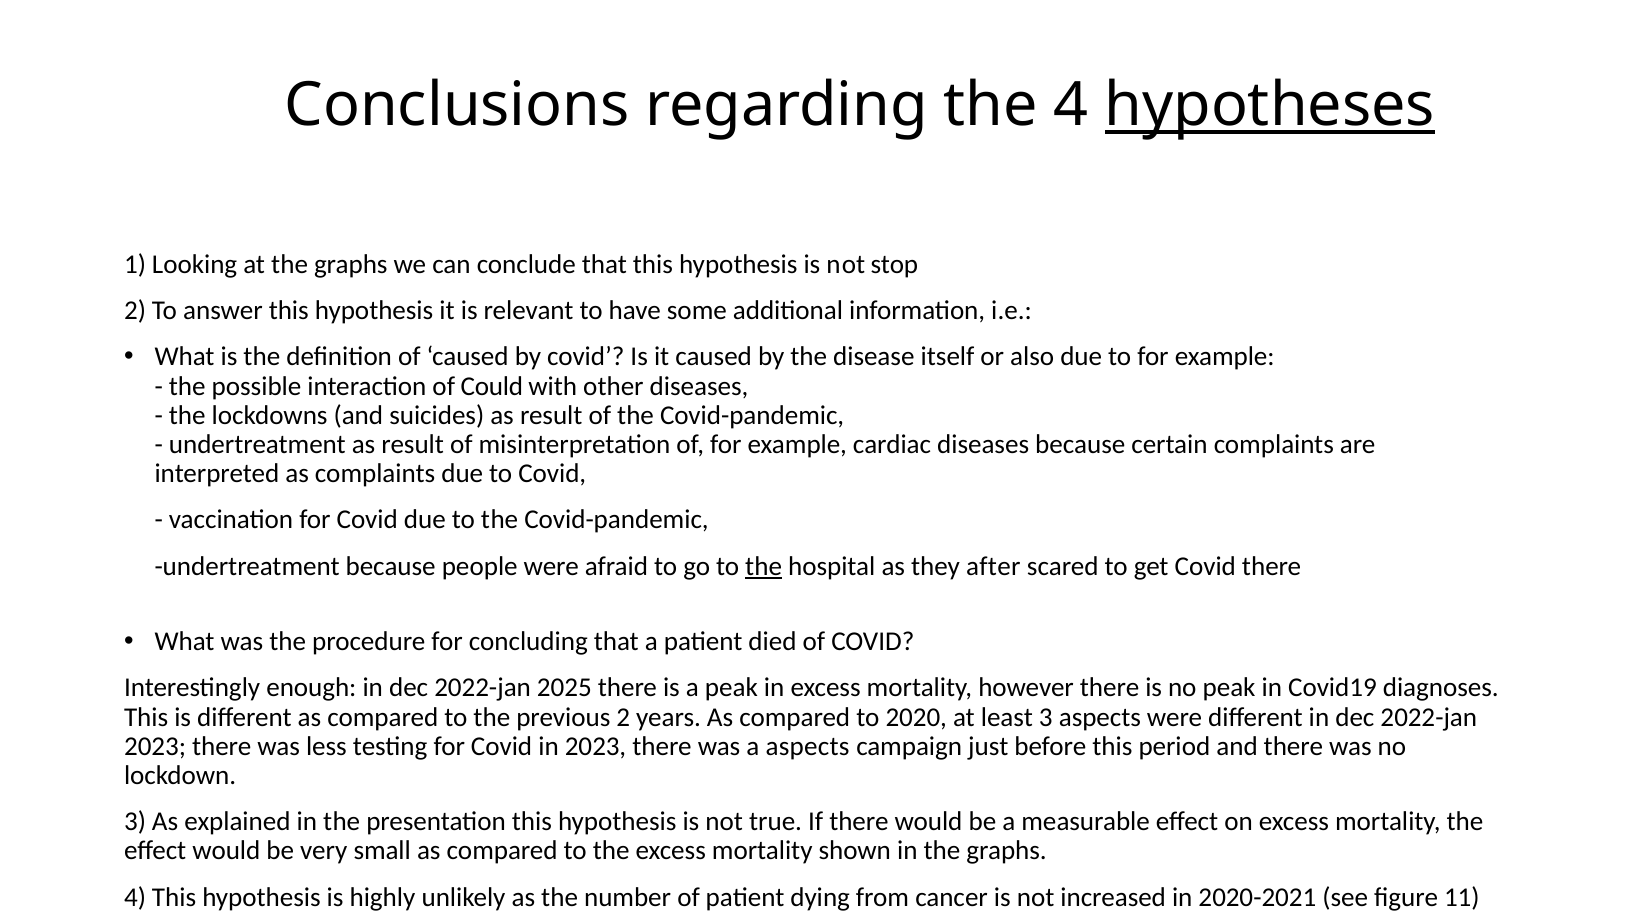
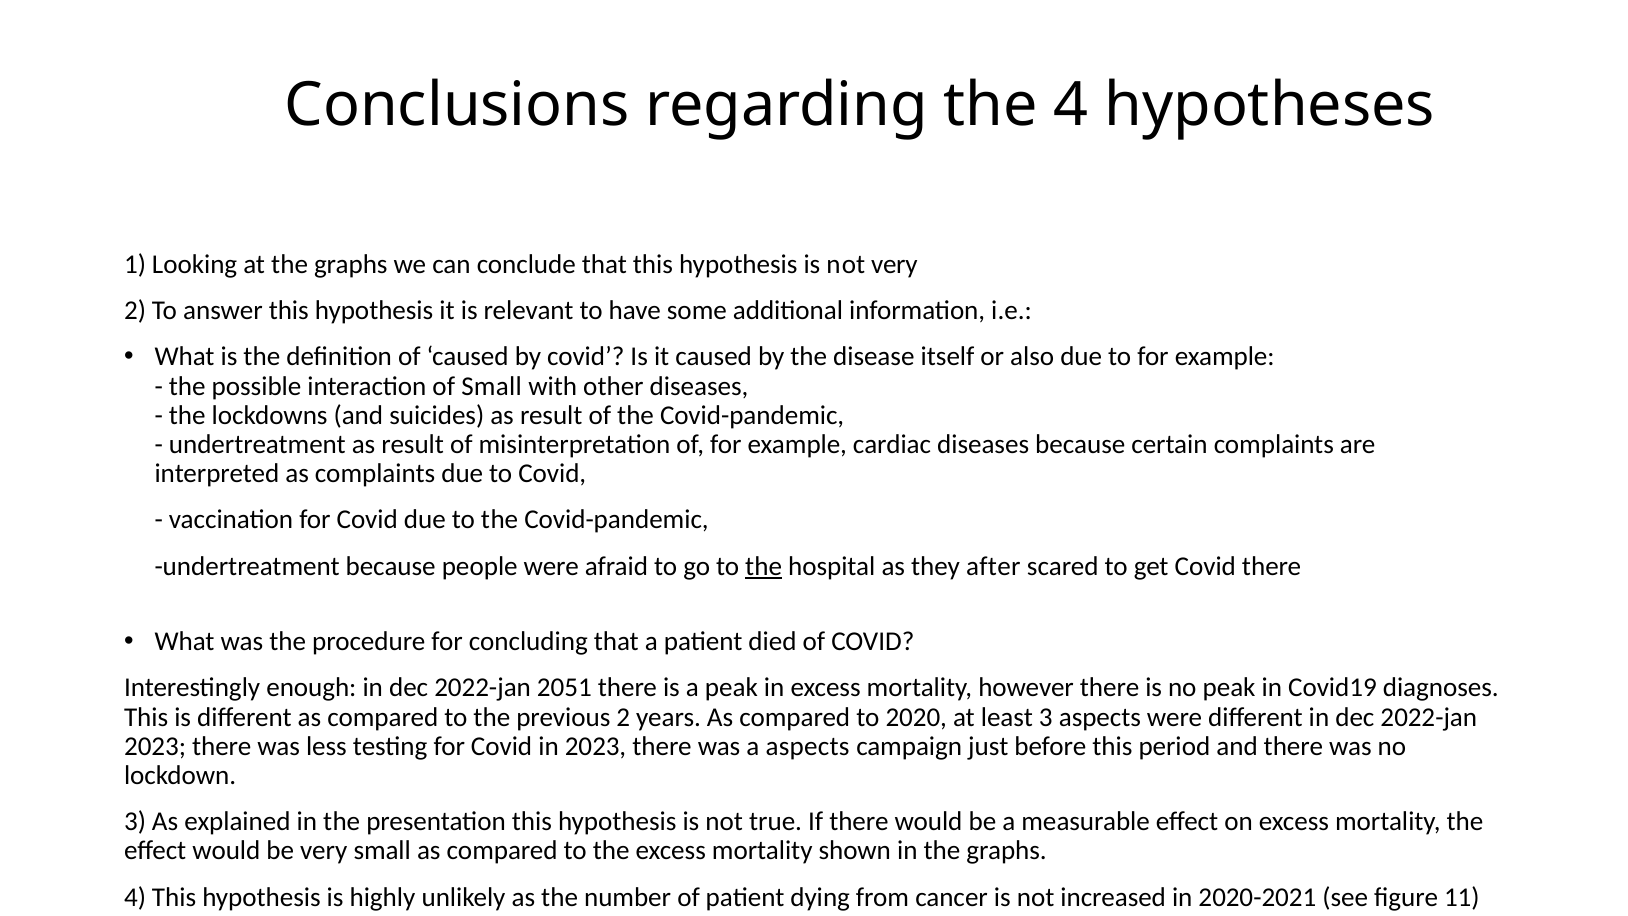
hypotheses underline: present -> none
not stop: stop -> very
of Could: Could -> Small
2025: 2025 -> 2051
